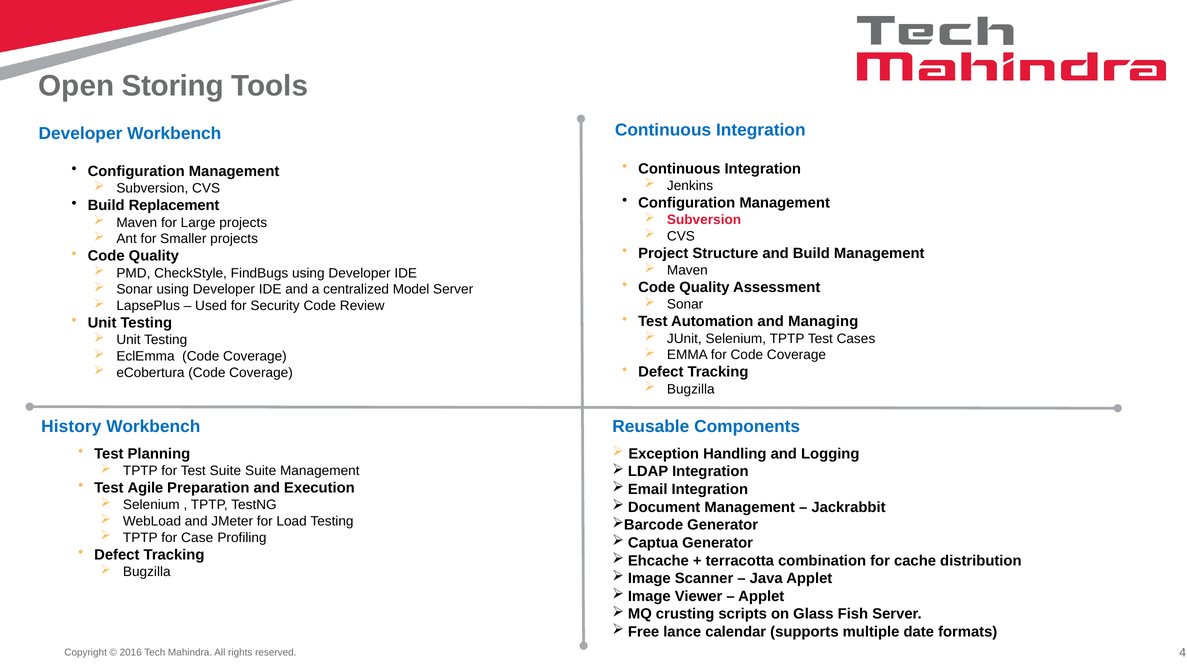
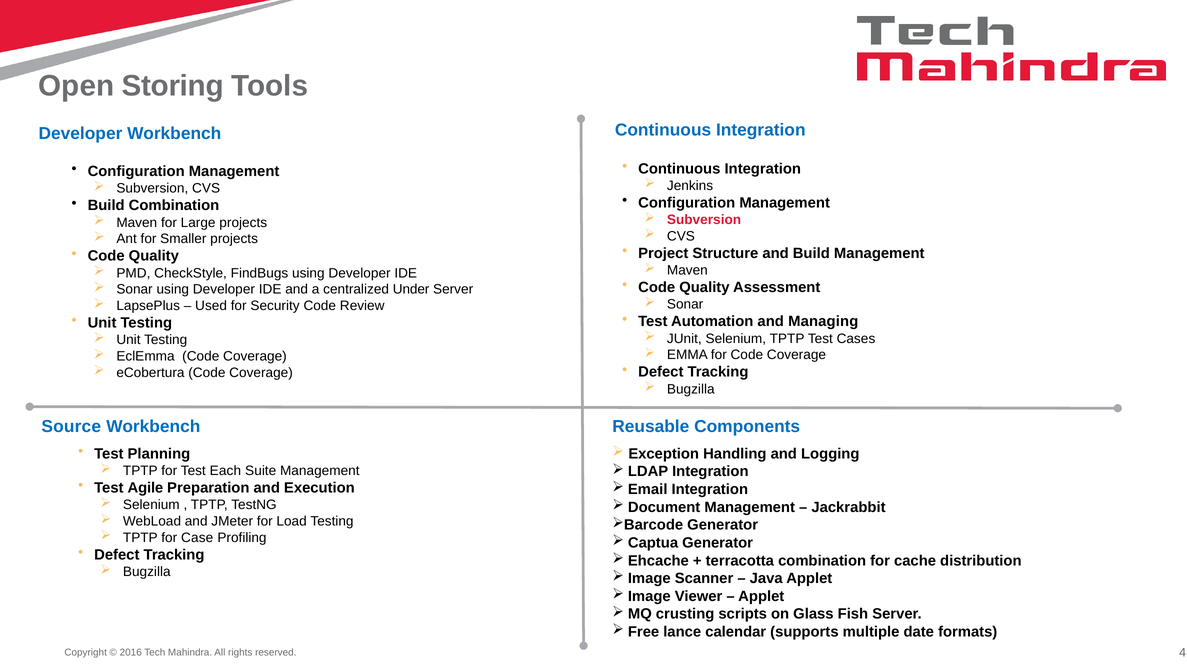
Build Replacement: Replacement -> Combination
Model: Model -> Under
History: History -> Source
Test Suite: Suite -> Each
